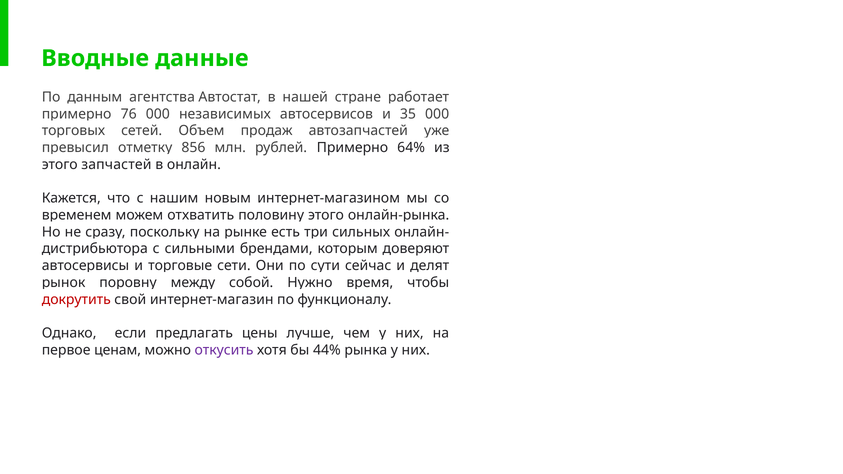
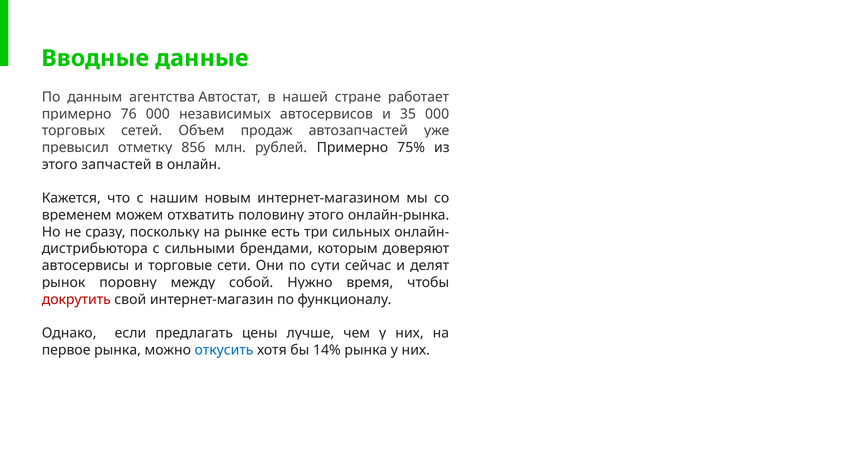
64%: 64% -> 75%
первое ценам: ценам -> рынка
откусить colour: purple -> blue
44%: 44% -> 14%
